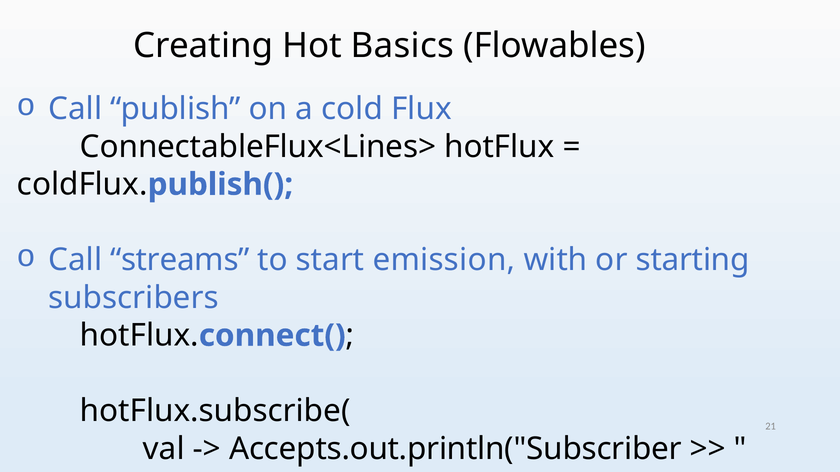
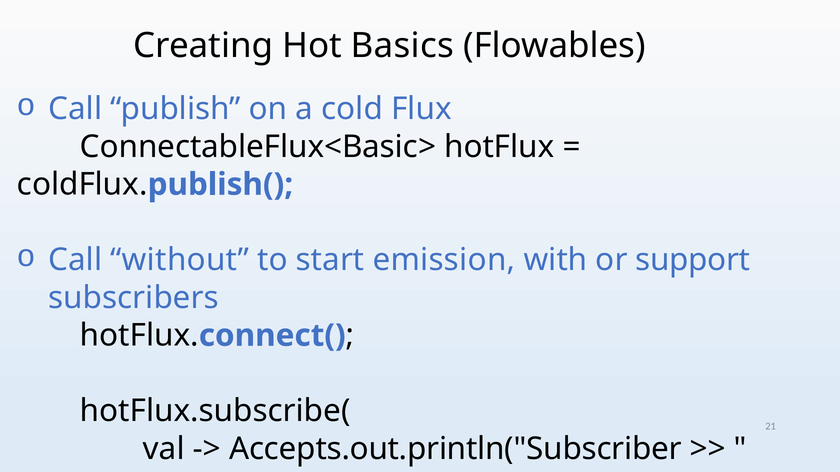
ConnectableFlux<Lines>: ConnectableFlux<Lines> -> ConnectableFlux<Basic>
streams: streams -> without
starting: starting -> support
